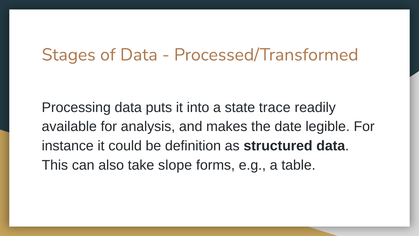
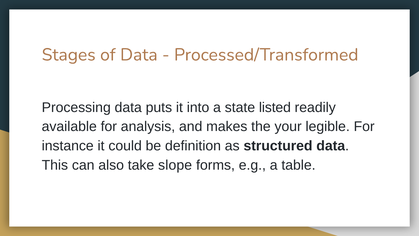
trace: trace -> listed
date: date -> your
